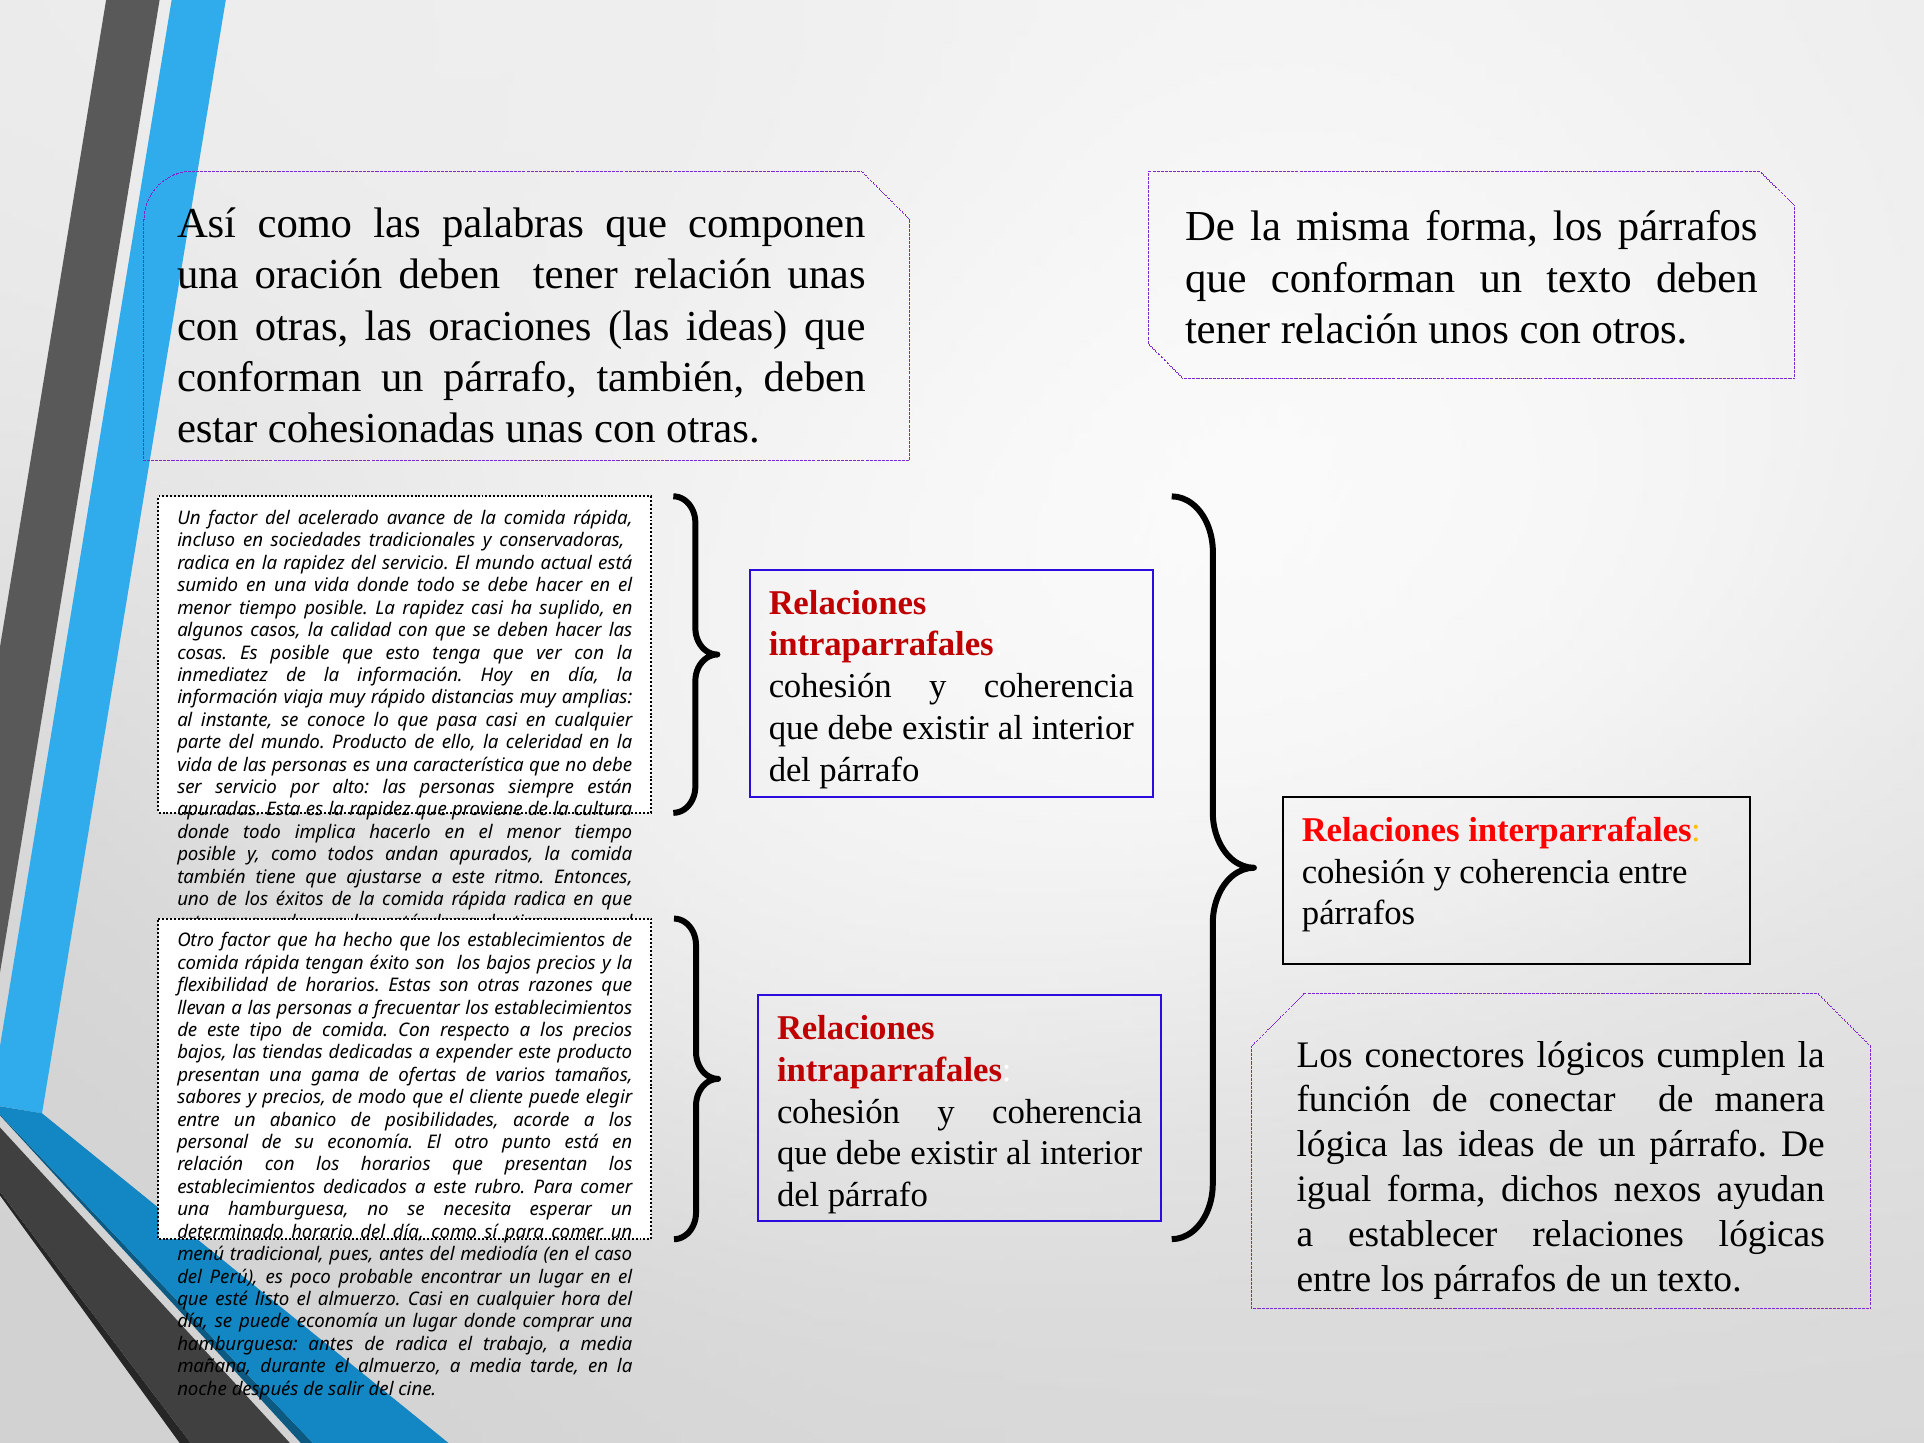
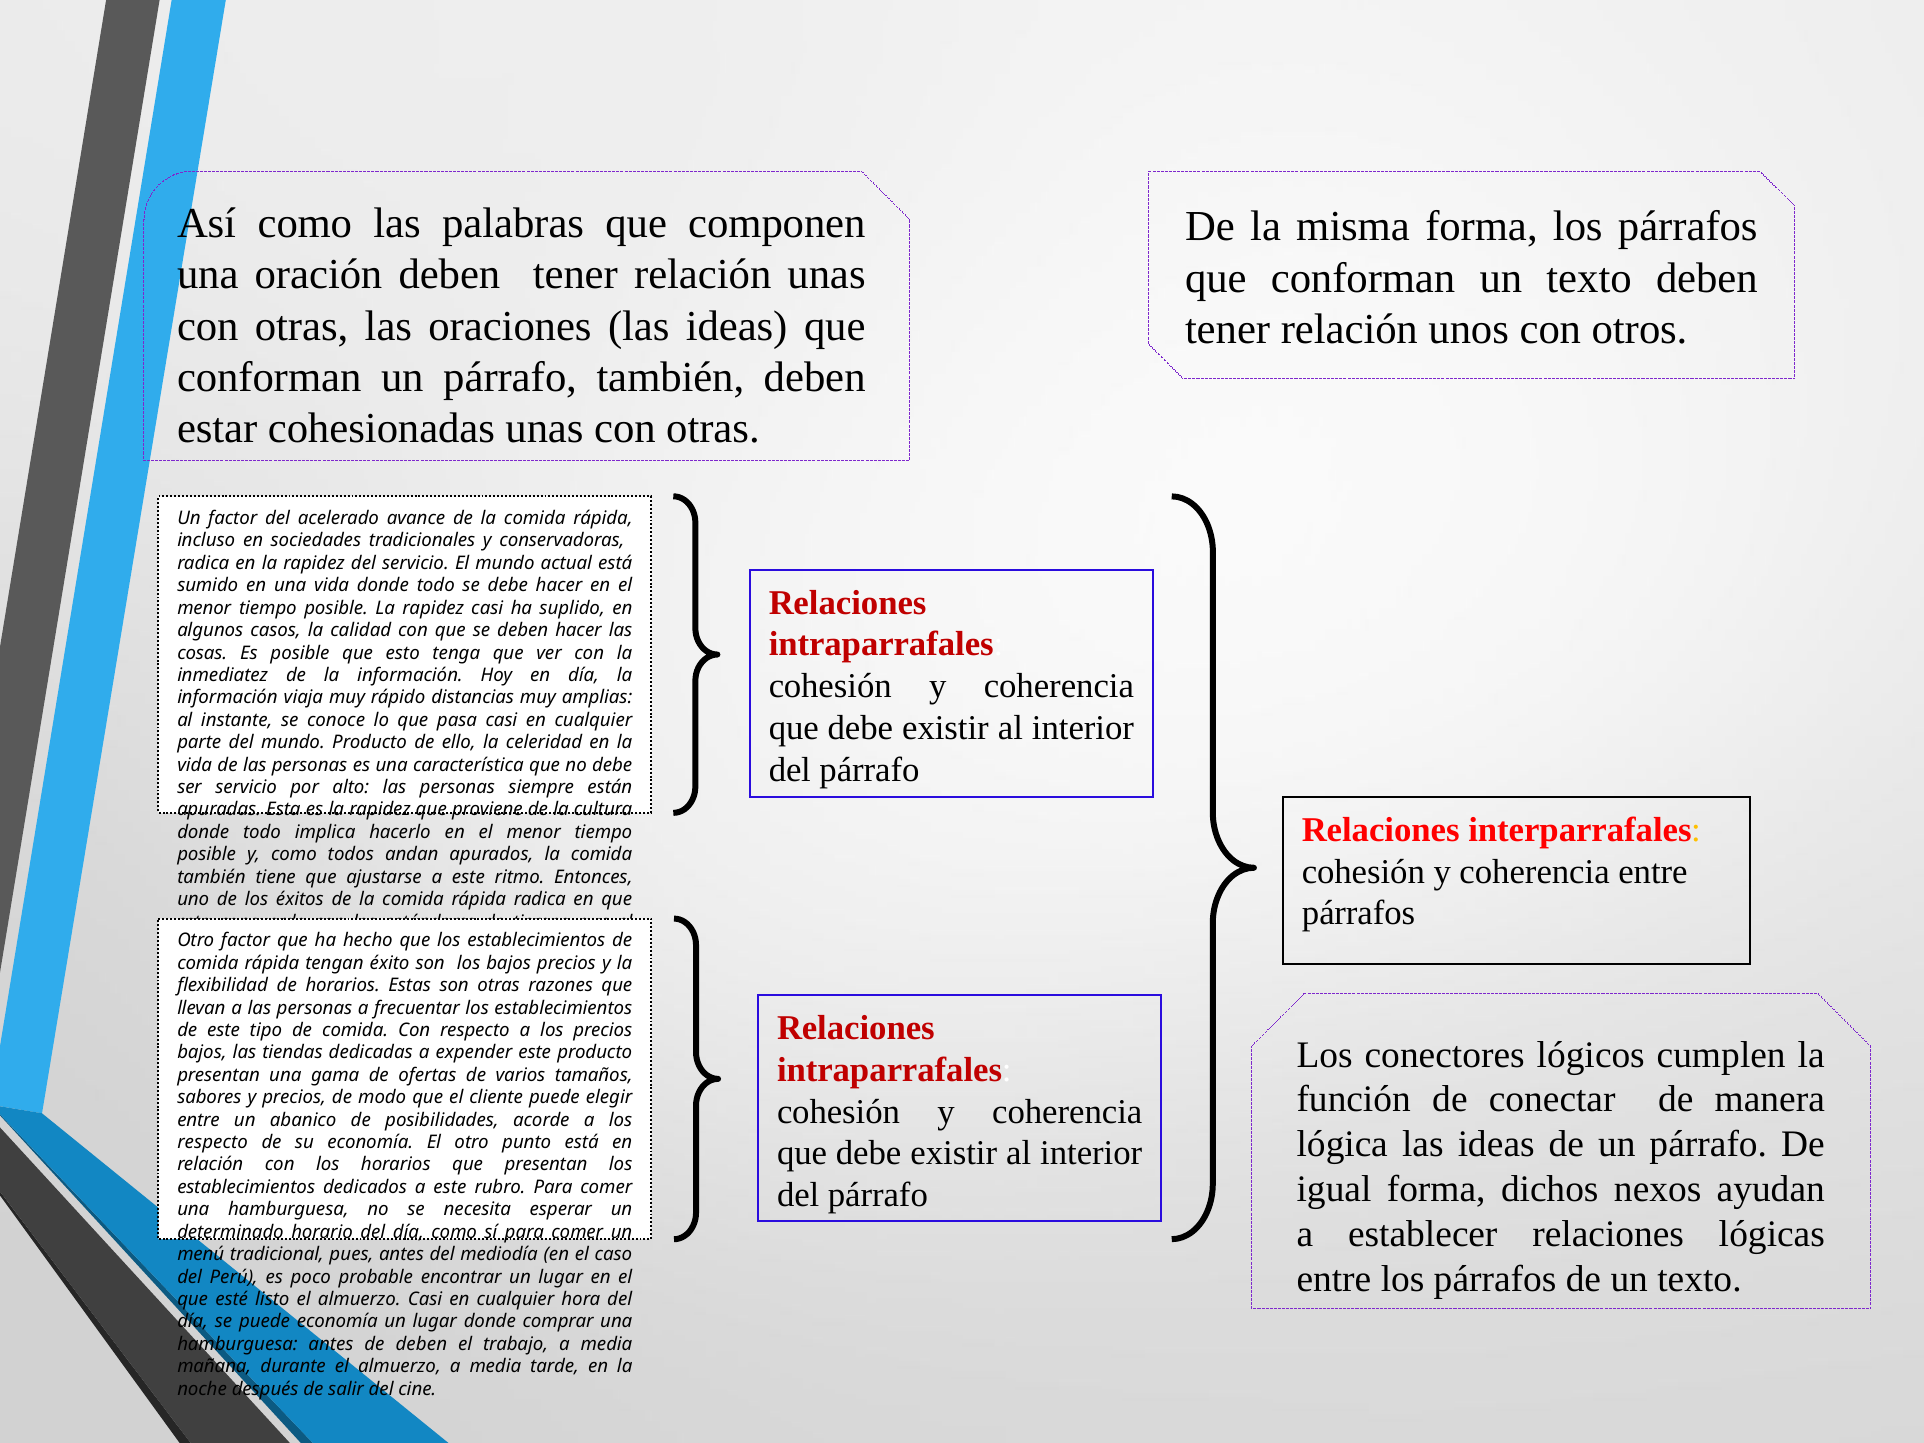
personal at (213, 1142): personal -> respecto
de radica: radica -> deben
